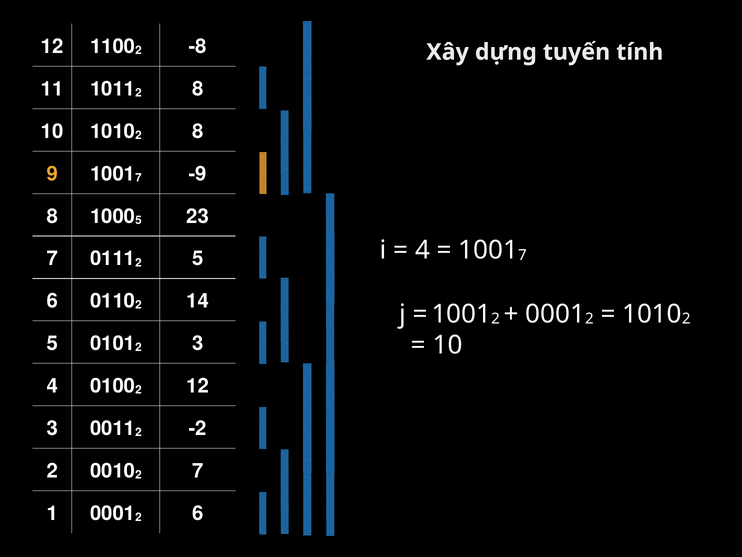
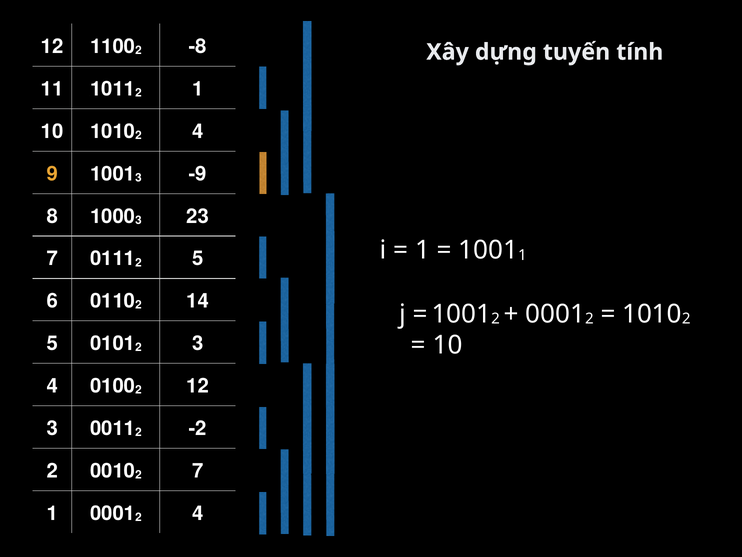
8 at (198, 89): 8 -> 1
8 at (198, 131): 8 -> 4
7 at (138, 178): 7 -> 3
5 at (138, 220): 5 -> 3
4 at (422, 250): 4 -> 1
7 at (522, 255): 7 -> 1
6 at (198, 513): 6 -> 4
